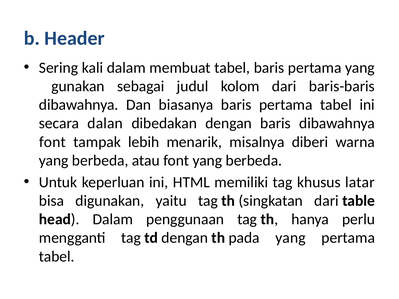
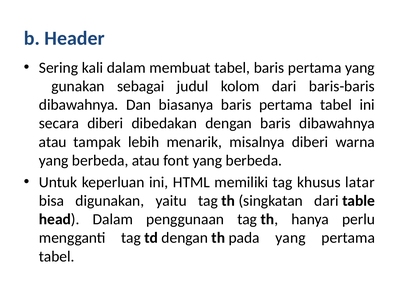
secara dalan: dalan -> diberi
font at (52, 142): font -> atau
